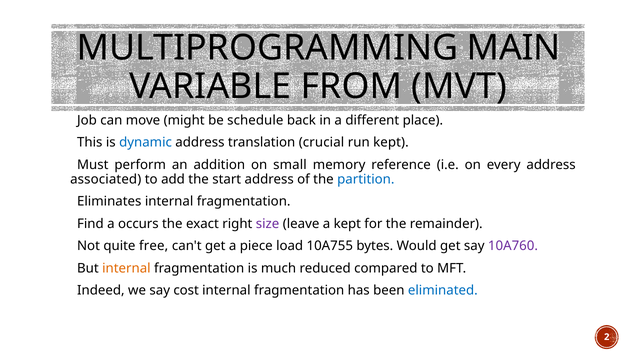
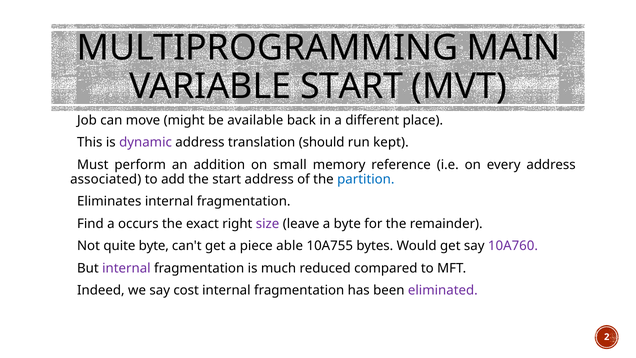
VARIABLE FROM: FROM -> START
schedule: schedule -> available
dynamic colour: blue -> purple
crucial: crucial -> should
a kept: kept -> byte
quite free: free -> byte
load: load -> able
internal at (126, 268) colour: orange -> purple
eliminated colour: blue -> purple
